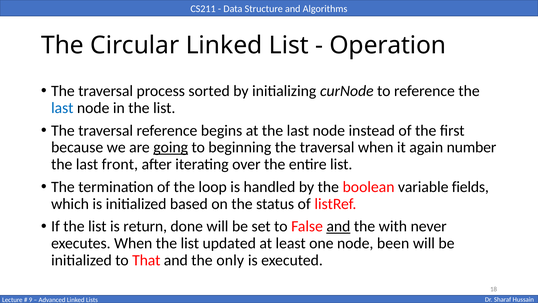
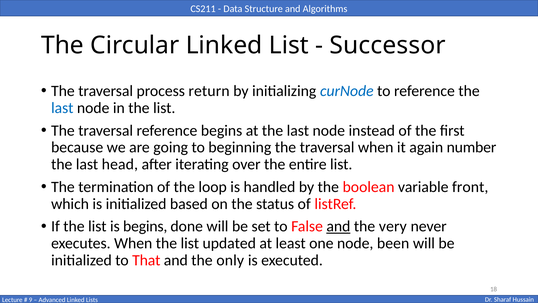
Operation: Operation -> Successor
sorted: sorted -> return
curNode colour: black -> blue
going underline: present -> none
front: front -> head
fields: fields -> front
is return: return -> begins
with: with -> very
